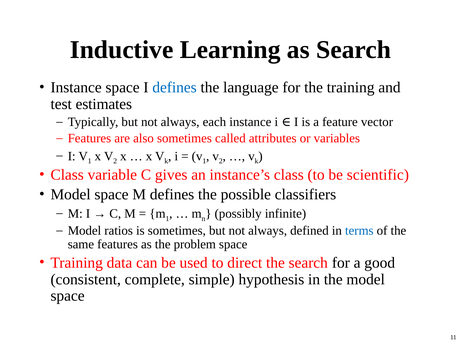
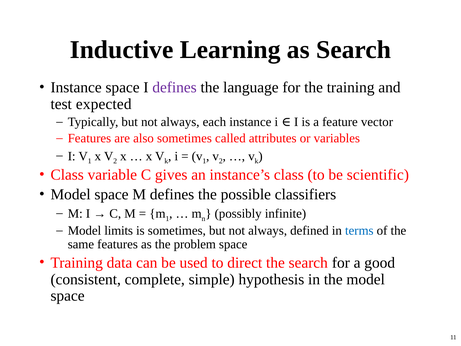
defines at (175, 87) colour: blue -> purple
estimates: estimates -> expected
ratios: ratios -> limits
